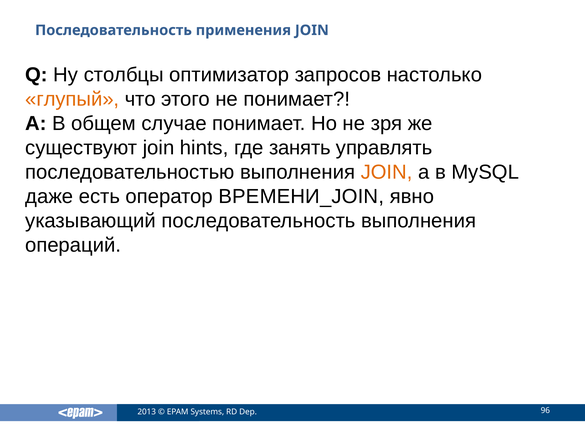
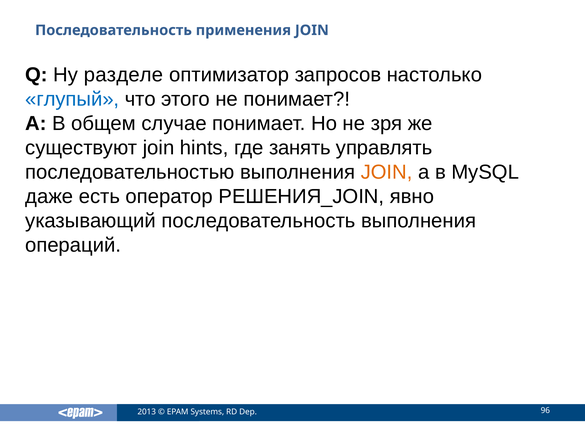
столбцы: столбцы -> разделе
глупый colour: orange -> blue
ВРЕМЕНИ_JOIN: ВРЕМЕНИ_JOIN -> РЕШЕНИЯ_JOIN
